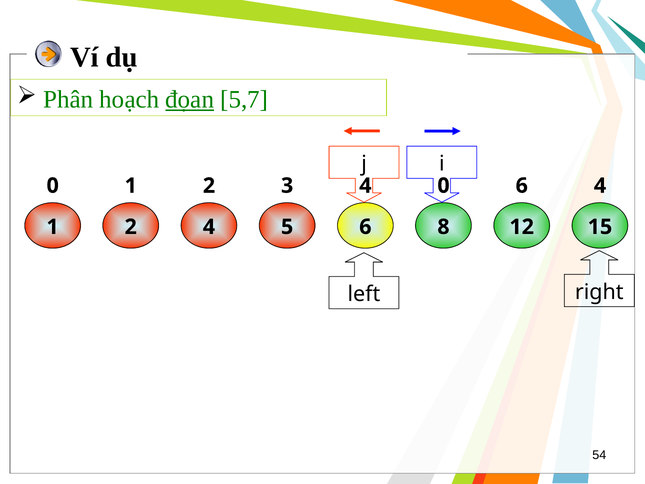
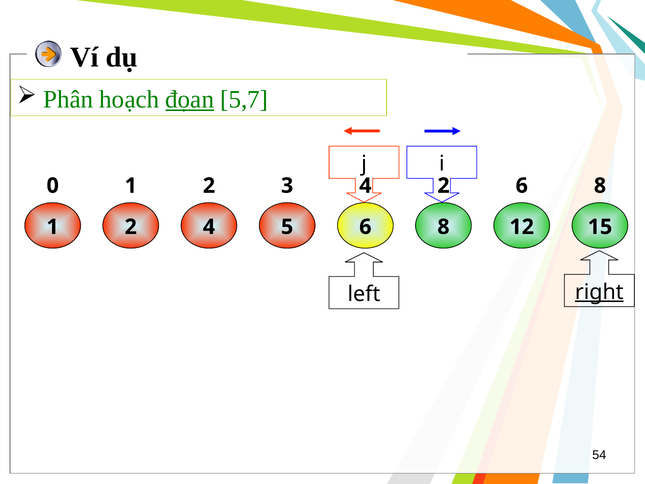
3 4 0: 0 -> 2
4 at (600, 186): 4 -> 8
right underline: none -> present
